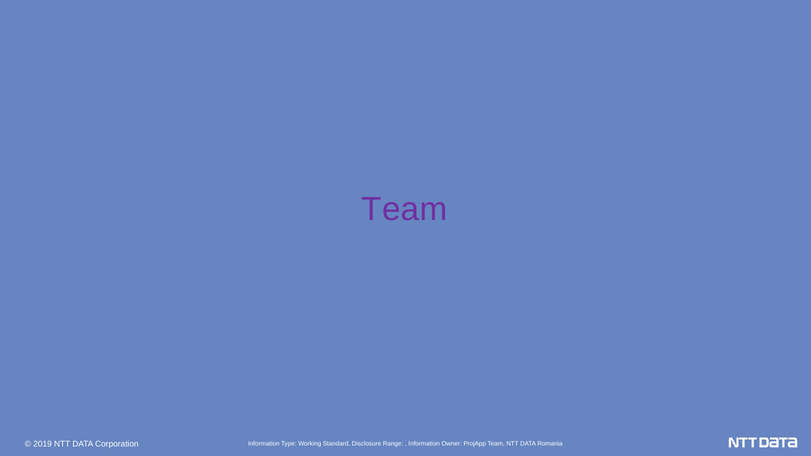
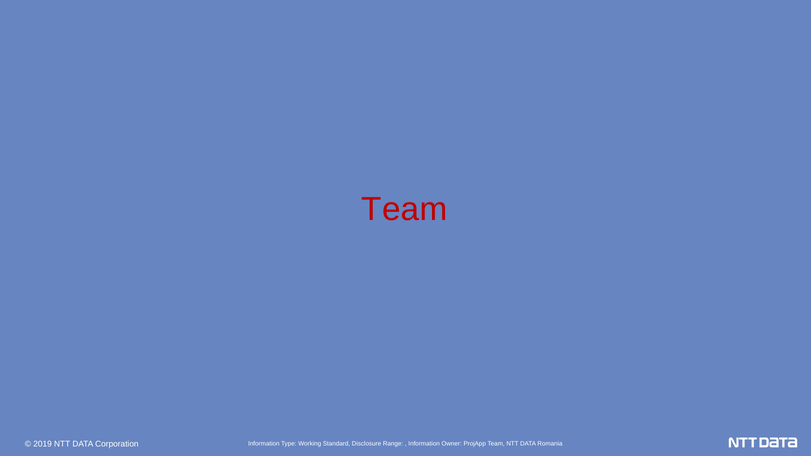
Team at (404, 210) colour: purple -> red
